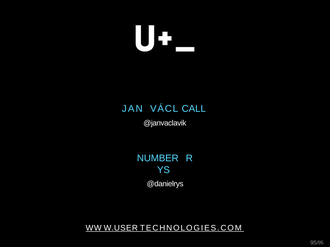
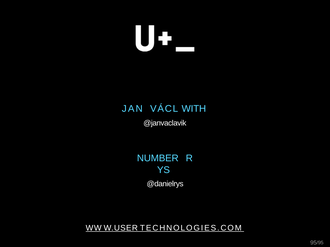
CALL: CALL -> WITH
